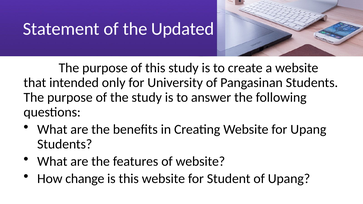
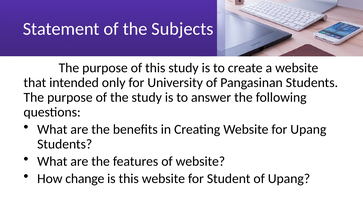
Updated: Updated -> Subjects
